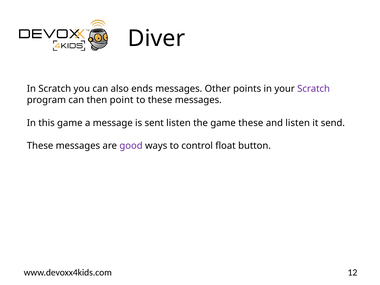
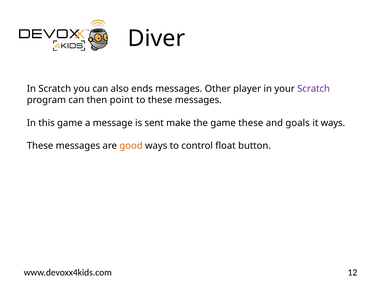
points: points -> player
sent listen: listen -> make
and listen: listen -> goals
it send: send -> ways
good colour: purple -> orange
